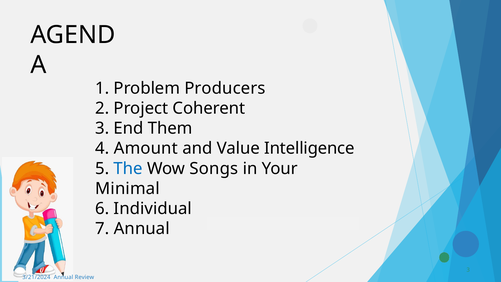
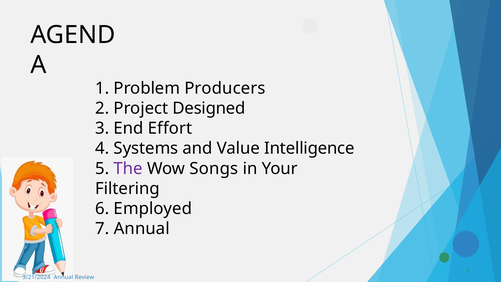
Coherent: Coherent -> Designed
Them: Them -> Effort
Amount: Amount -> Systems
The colour: blue -> purple
Minimal: Minimal -> Filtering
Individual: Individual -> Employed
